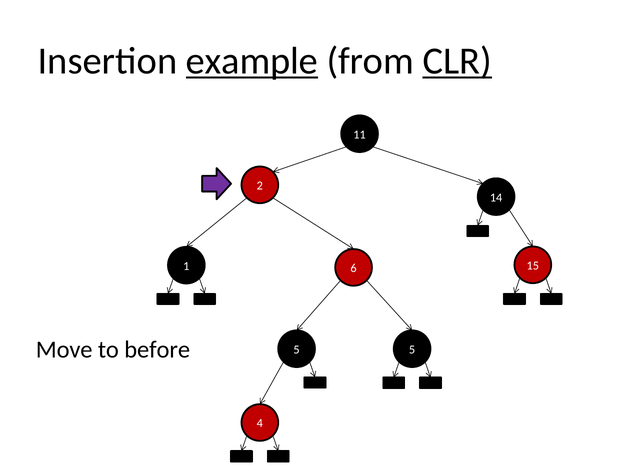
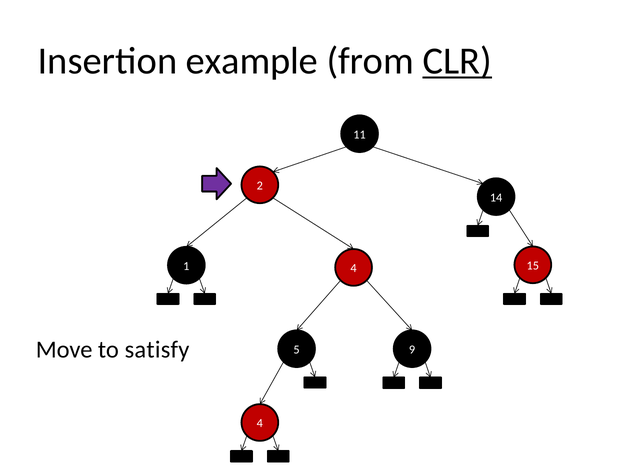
example underline: present -> none
1 6: 6 -> 4
before: before -> satisfy
5 5: 5 -> 9
